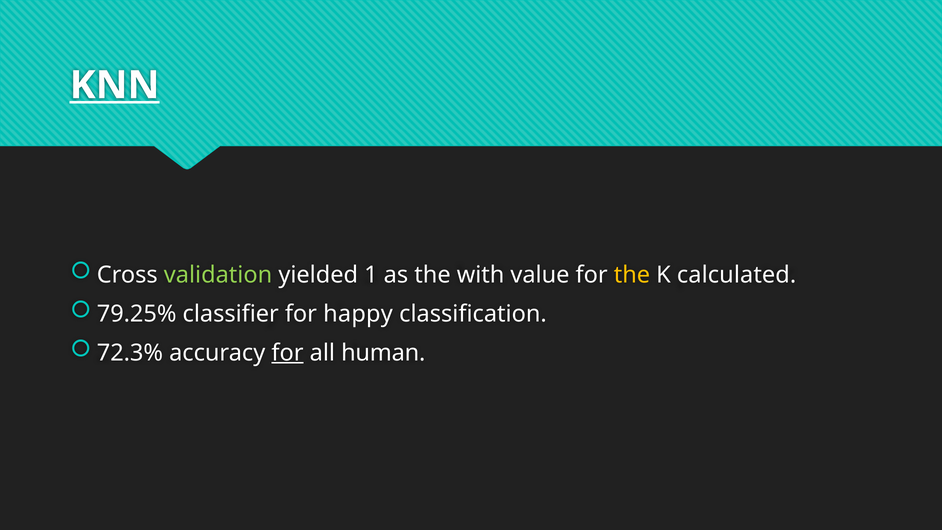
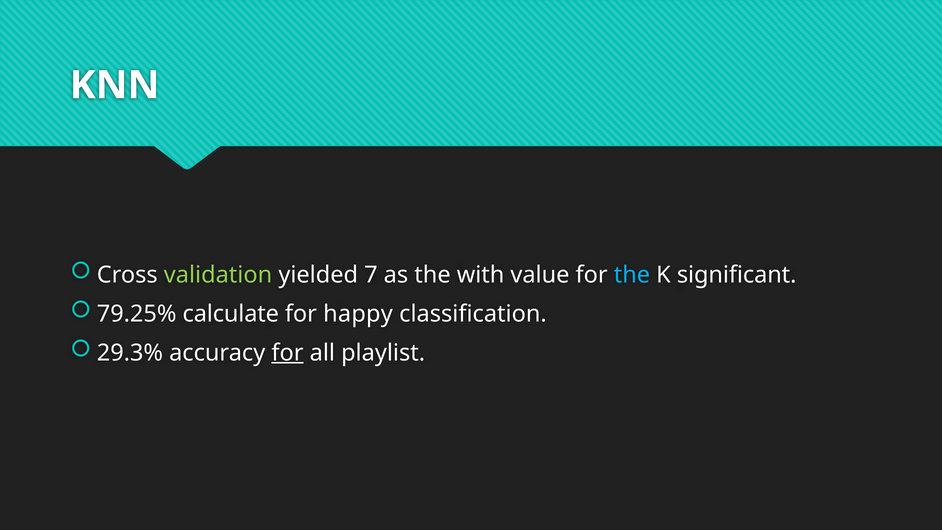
KNN underline: present -> none
1: 1 -> 7
the at (632, 275) colour: yellow -> light blue
calculated: calculated -> significant
classifier: classifier -> calculate
72.3%: 72.3% -> 29.3%
human: human -> playlist
